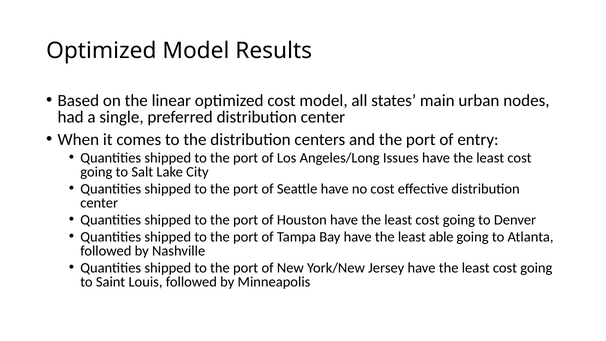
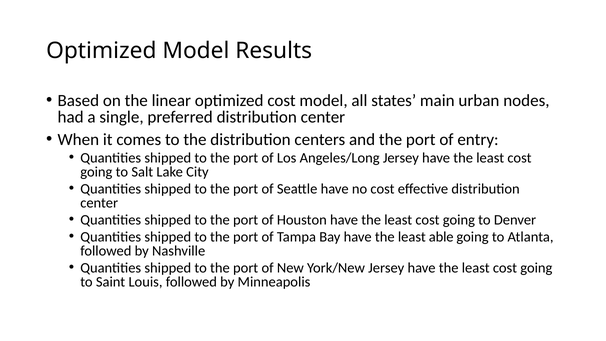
Angeles/Long Issues: Issues -> Jersey
